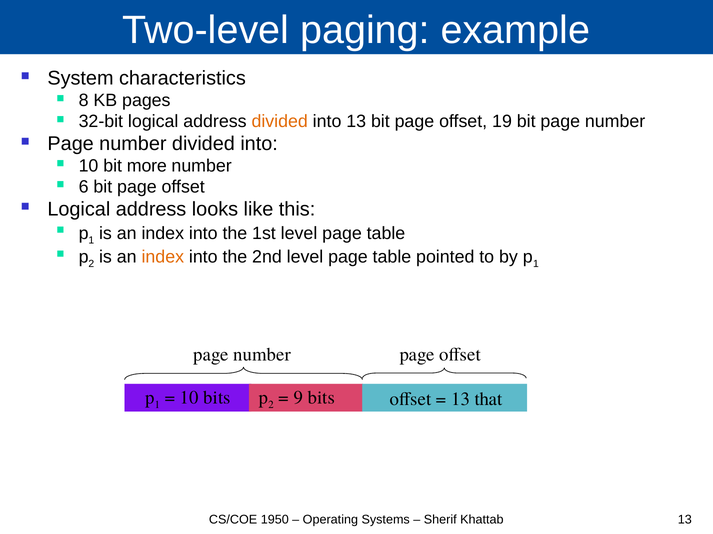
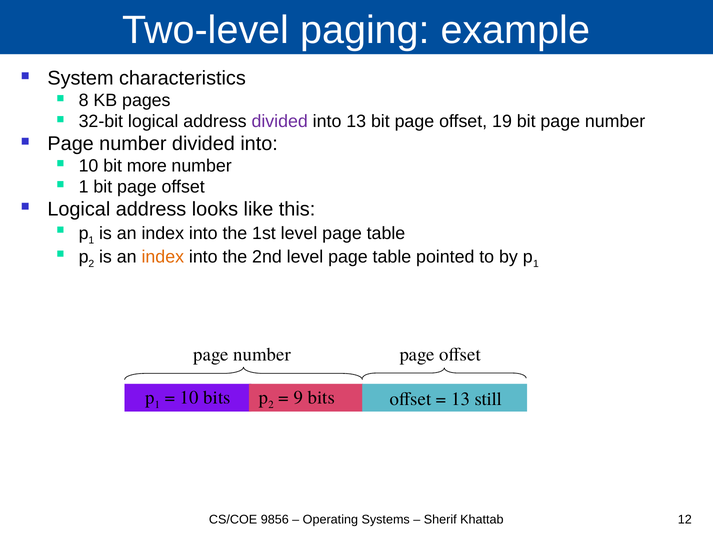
divided at (280, 122) colour: orange -> purple
6 at (84, 187): 6 -> 1
that: that -> still
1950: 1950 -> 9856
Khattab 13: 13 -> 12
